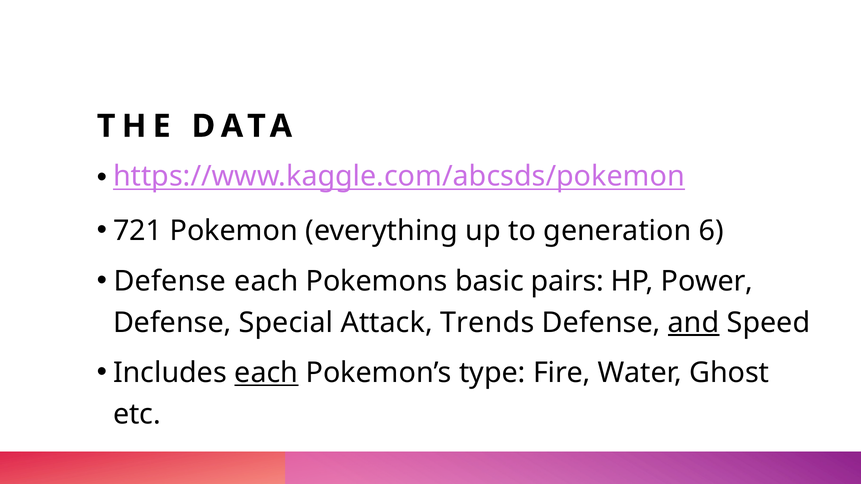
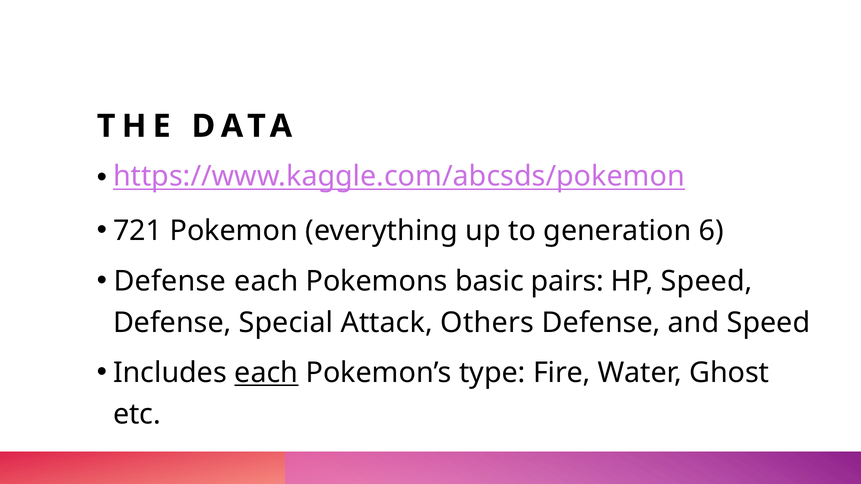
HP Power: Power -> Speed
Trends: Trends -> Others
and underline: present -> none
